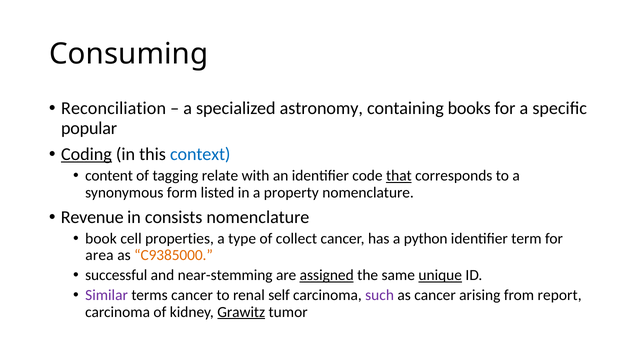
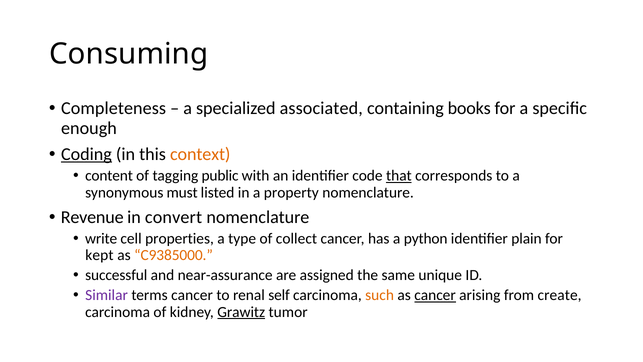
Reconciliation: Reconciliation -> Completeness
astronomy: astronomy -> associated
popular: popular -> enough
context colour: blue -> orange
relate: relate -> public
form: form -> must
consists: consists -> convert
book: book -> write
term: term -> plain
area: area -> kept
near-stemming: near-stemming -> near-assurance
assigned underline: present -> none
unique underline: present -> none
such colour: purple -> orange
cancer at (435, 295) underline: none -> present
report: report -> create
